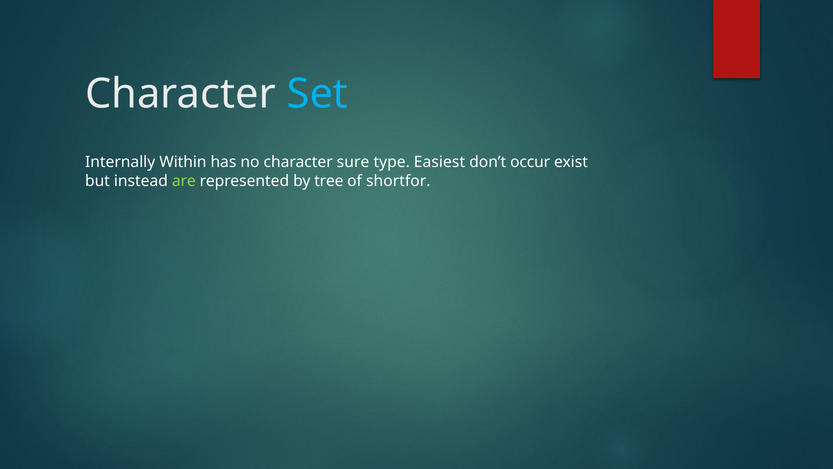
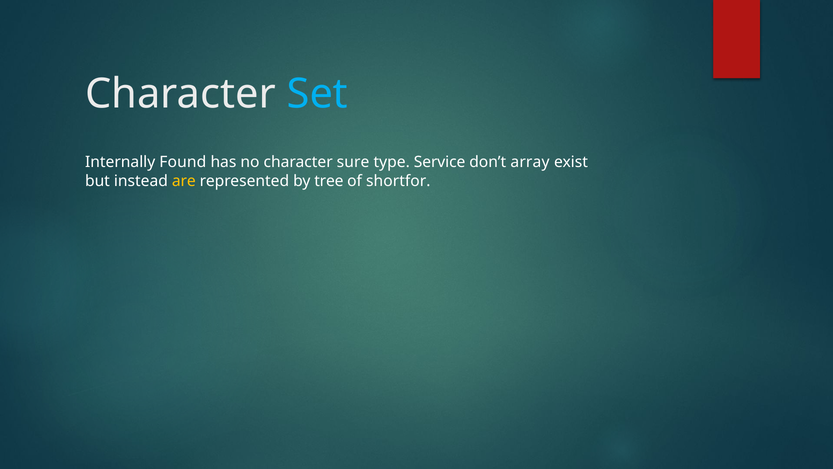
Within: Within -> Found
Easiest: Easiest -> Service
occur: occur -> array
are colour: light green -> yellow
